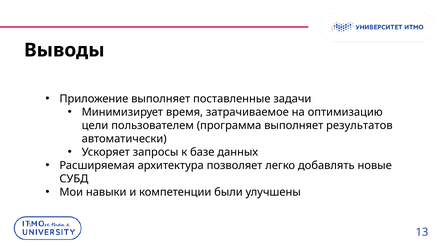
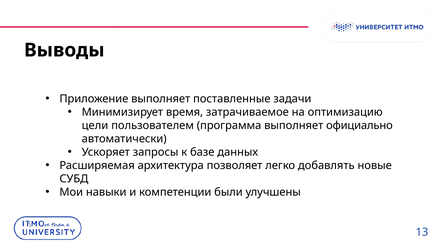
результатов: результатов -> официально
